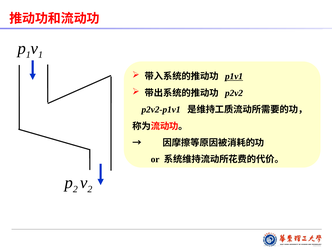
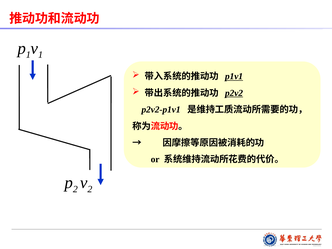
p2v2 underline: none -> present
